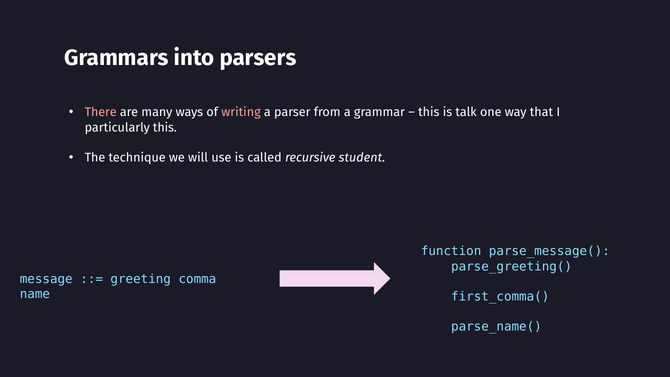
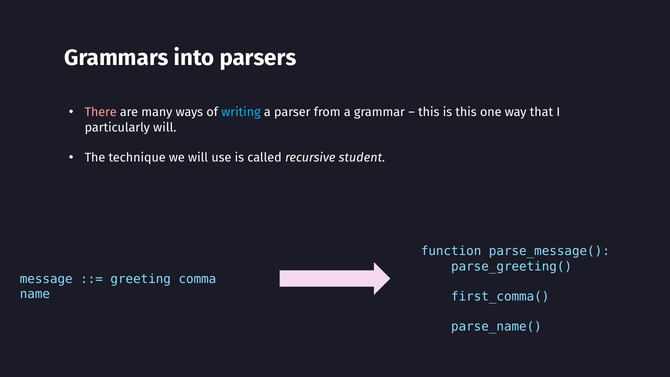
writing colour: pink -> light blue
is talk: talk -> this
particularly this: this -> will
